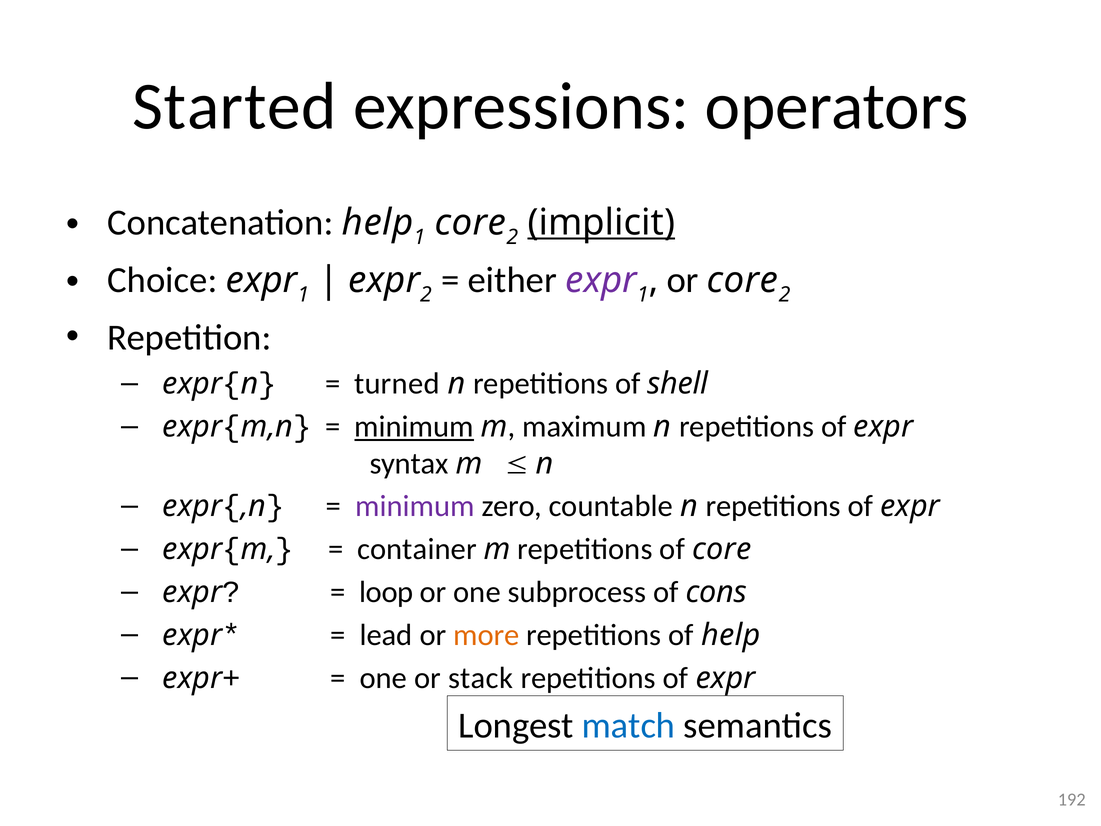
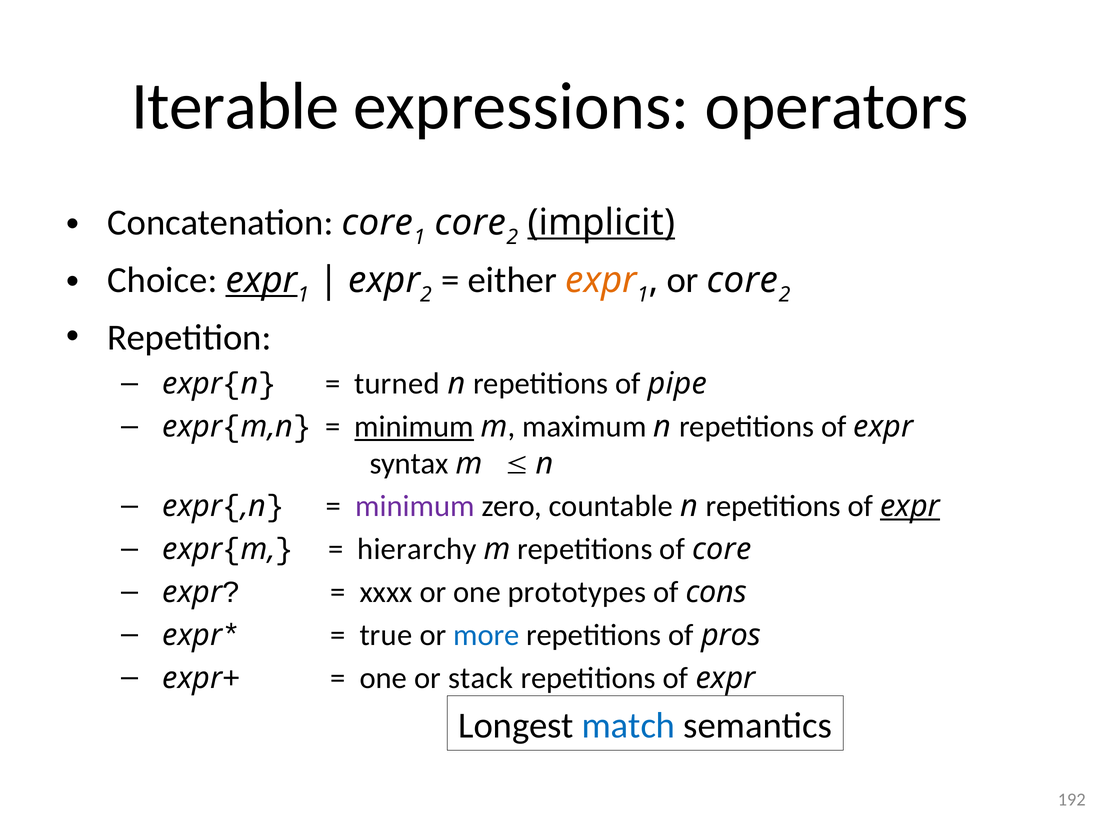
Started: Started -> Iterable
Concatenation help: help -> core
expr at (262, 280) underline: none -> present
expr at (601, 280) colour: purple -> orange
shell: shell -> pipe
expr at (910, 506) underline: none -> present
container: container -> hierarchy
loop: loop -> xxxx
subprocess: subprocess -> prototypes
lead: lead -> true
more colour: orange -> blue
of help: help -> pros
